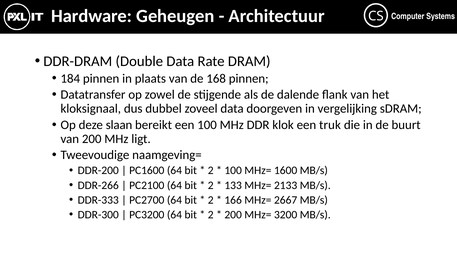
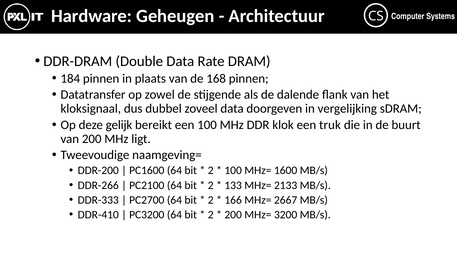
slaan: slaan -> gelijk
DDR-300: DDR-300 -> DDR-410
